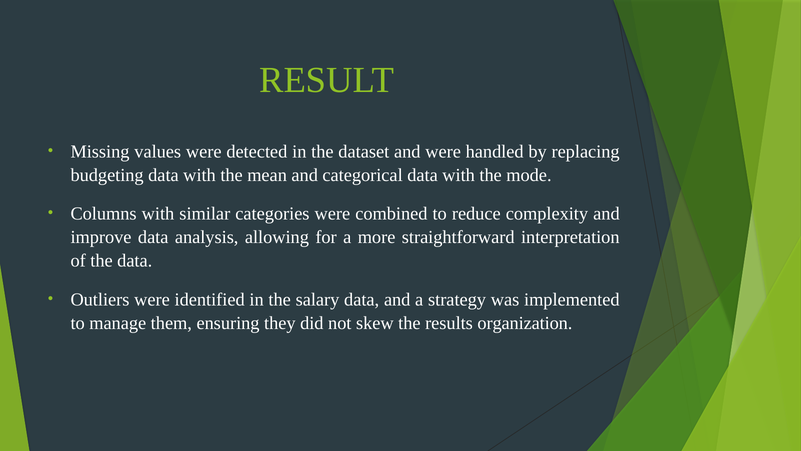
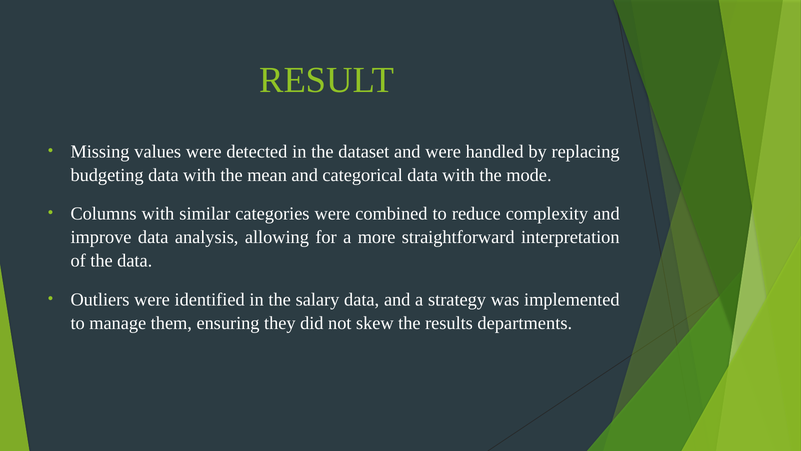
organization: organization -> departments
